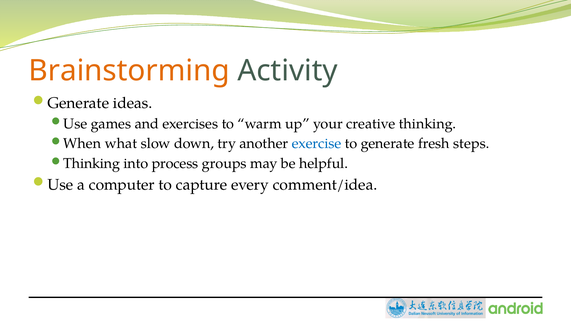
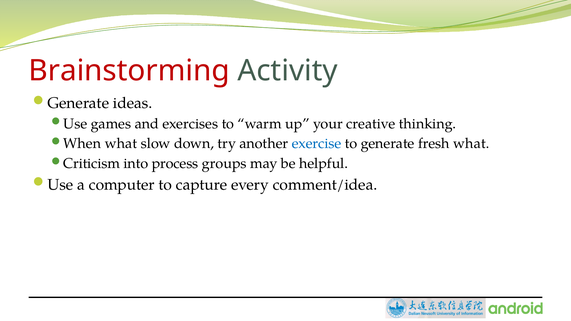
Brainstorming colour: orange -> red
fresh steps: steps -> what
Thinking at (92, 164): Thinking -> Criticism
